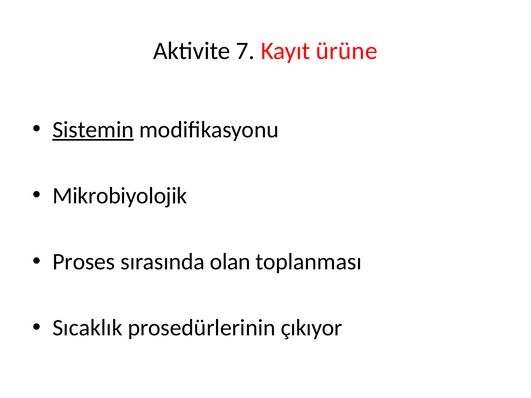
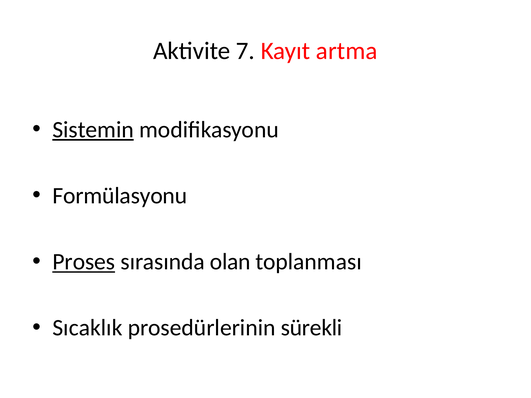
ürüne: ürüne -> artma
Mikrobiyolojik: Mikrobiyolojik -> Formülasyonu
Proses underline: none -> present
çıkıyor: çıkıyor -> sürekli
